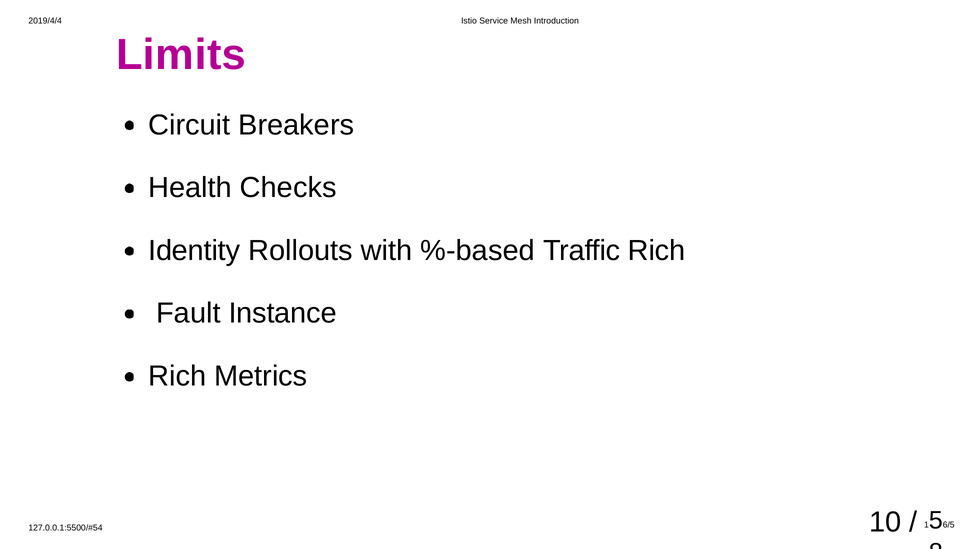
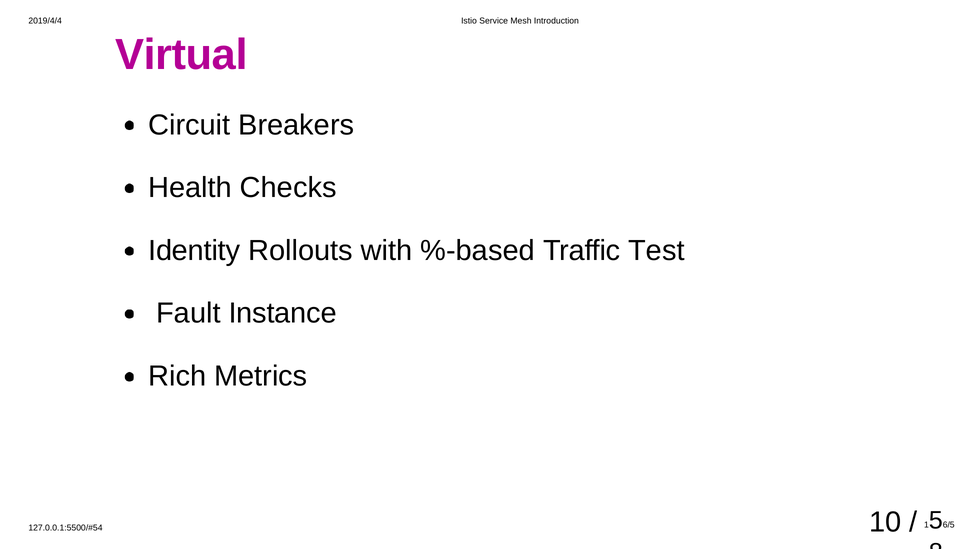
Limits: Limits -> Virtual
Traffic Rich: Rich -> Test
